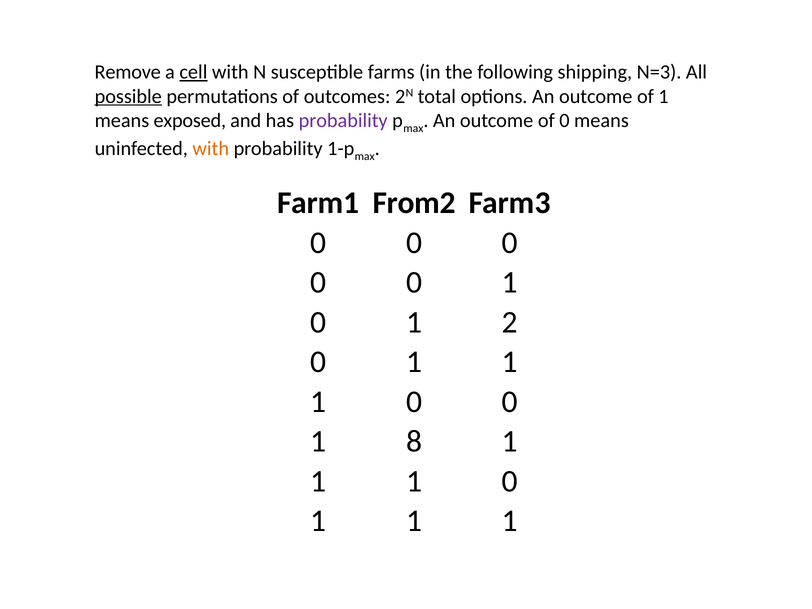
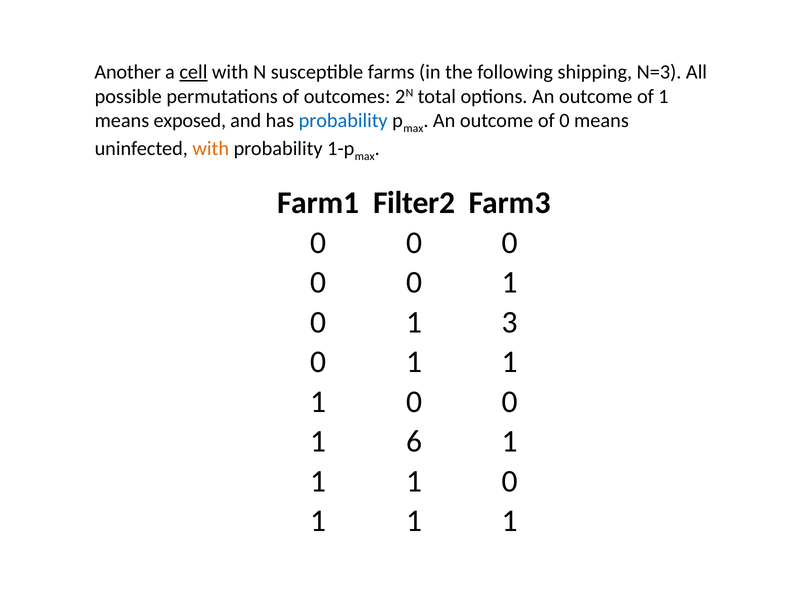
Remove: Remove -> Another
possible underline: present -> none
probability at (343, 121) colour: purple -> blue
From2: From2 -> Filter2
2: 2 -> 3
8: 8 -> 6
